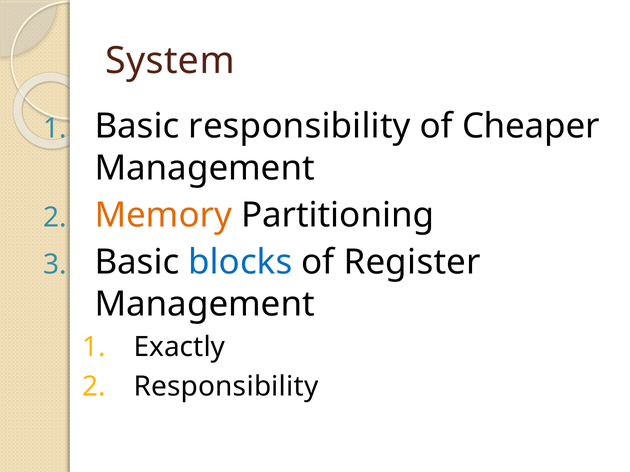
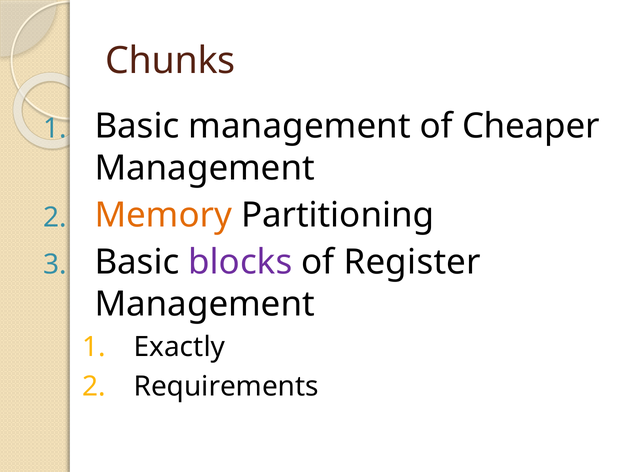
System: System -> Chunks
Basic responsibility: responsibility -> management
blocks colour: blue -> purple
Responsibility at (226, 387): Responsibility -> Requirements
